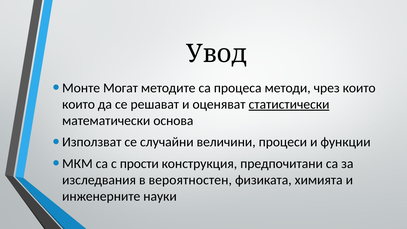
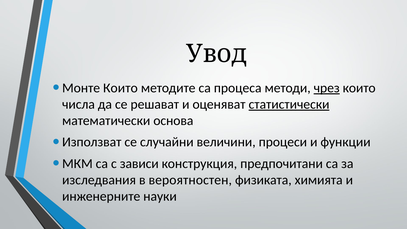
Монте Могат: Могат -> Които
чрез underline: none -> present
които at (79, 104): които -> числа
прости: прости -> зависи
